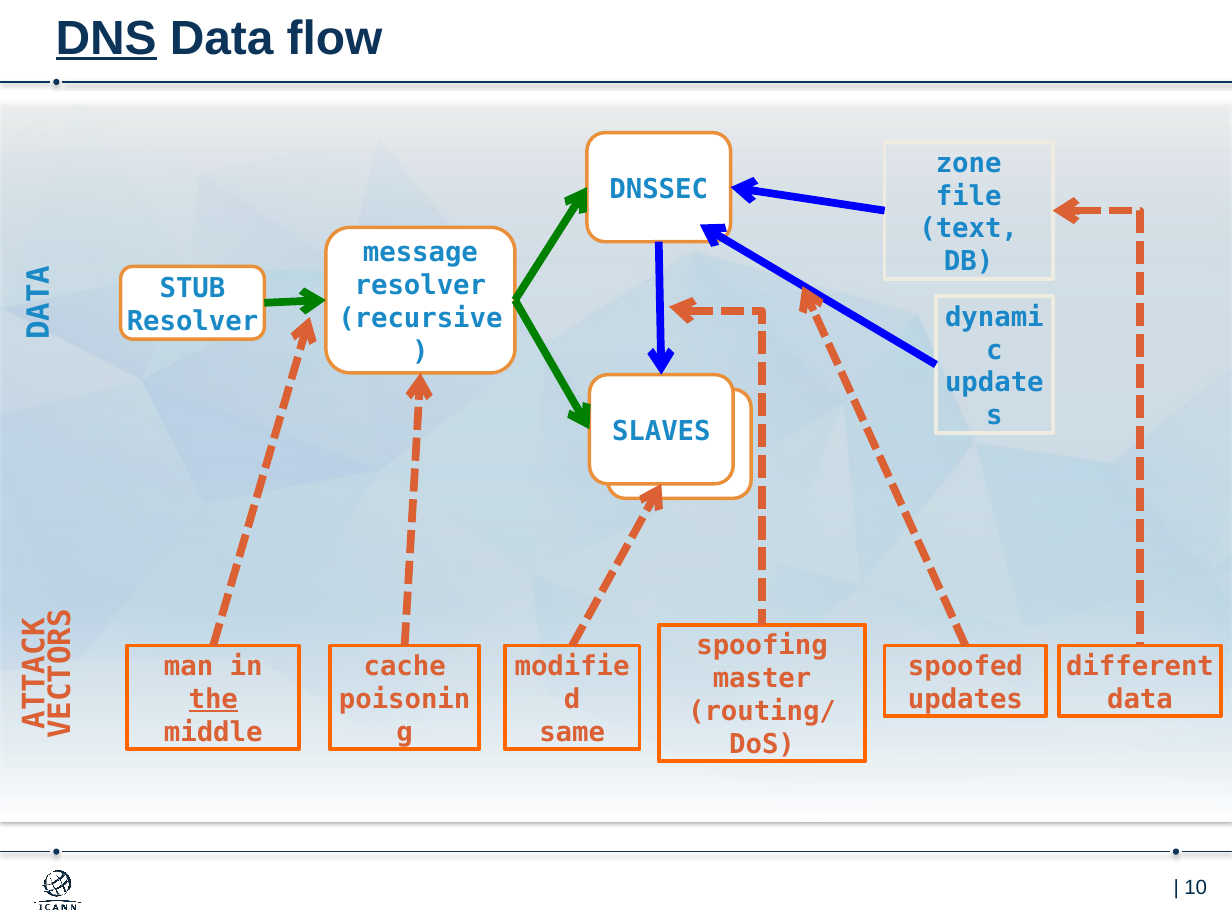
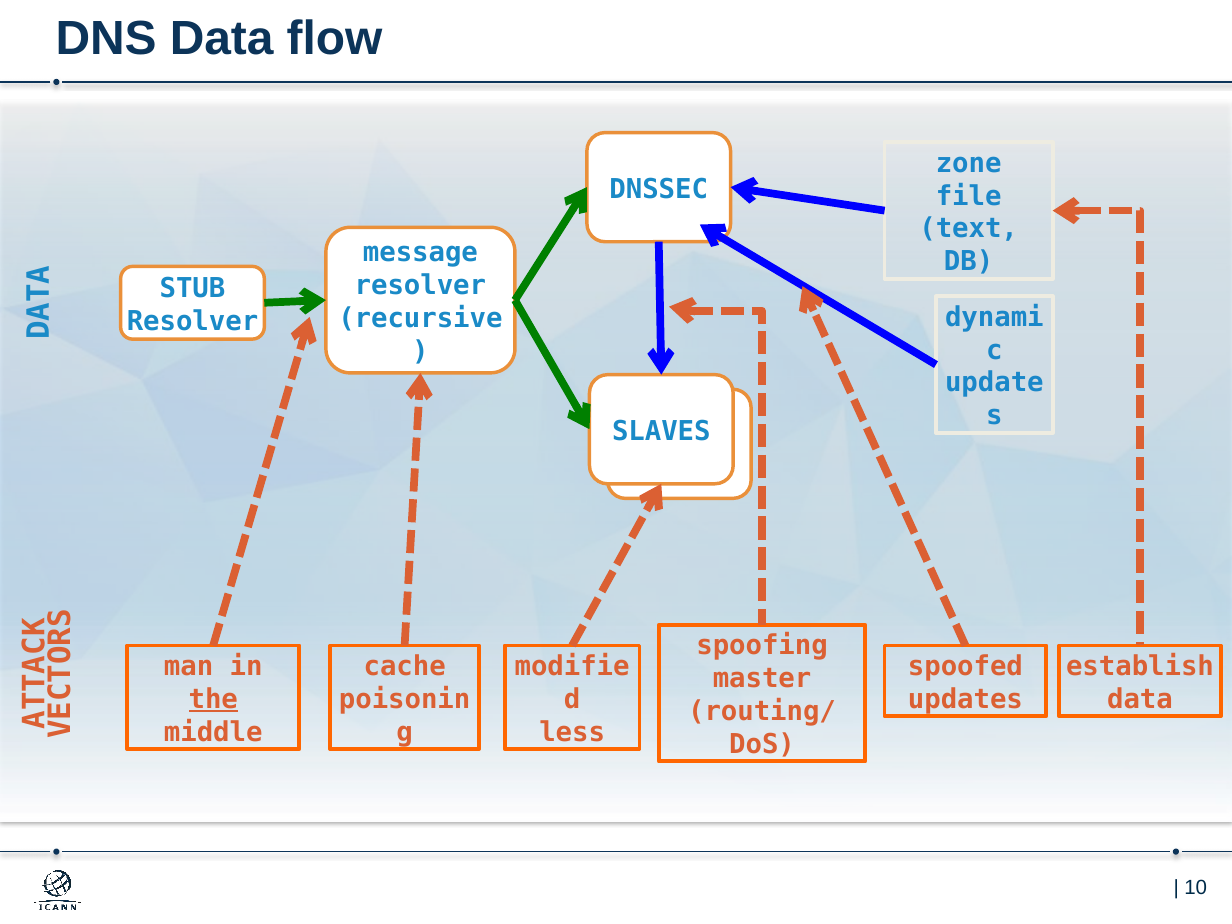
DNS underline: present -> none
different: different -> establish
same: same -> less
